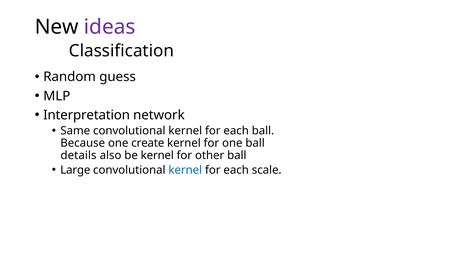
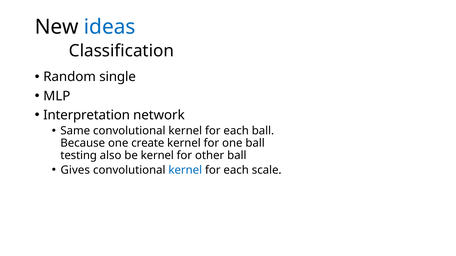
ideas colour: purple -> blue
guess: guess -> single
details: details -> testing
Large: Large -> Gives
